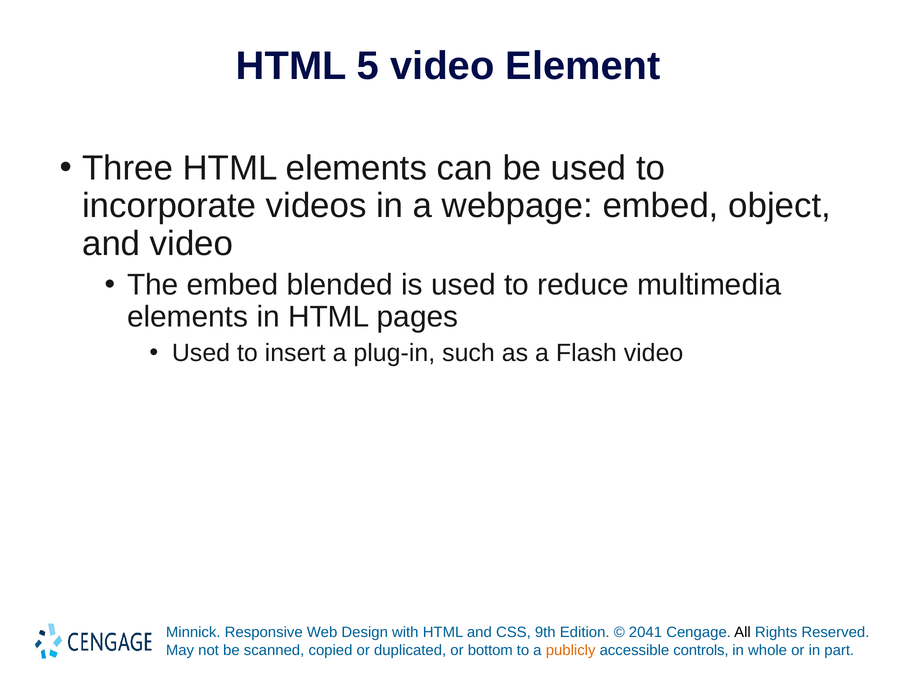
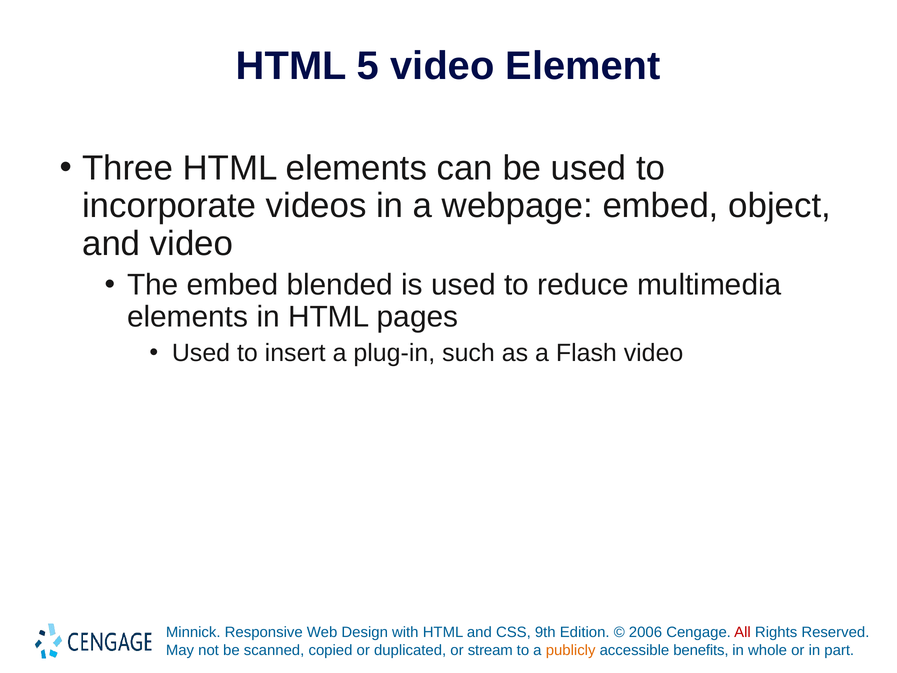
2041: 2041 -> 2006
All colour: black -> red
bottom: bottom -> stream
controls: controls -> benefits
